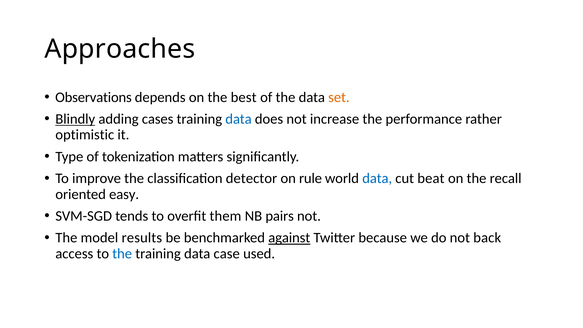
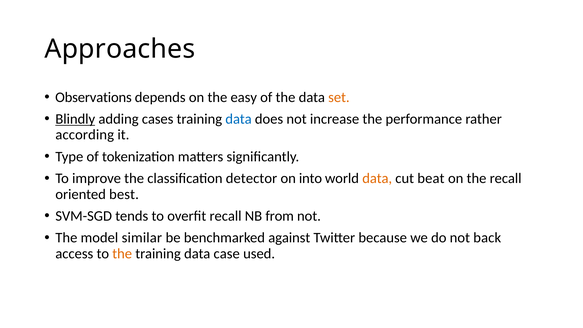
best: best -> easy
optimistic: optimistic -> according
rule: rule -> into
data at (377, 178) colour: blue -> orange
easy: easy -> best
overfit them: them -> recall
pairs: pairs -> from
results: results -> similar
against underline: present -> none
the at (122, 254) colour: blue -> orange
